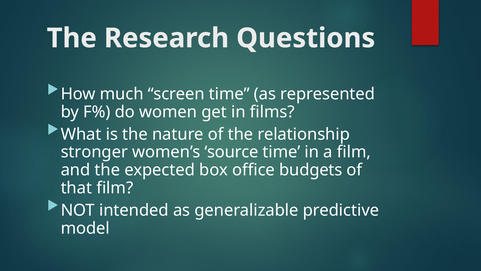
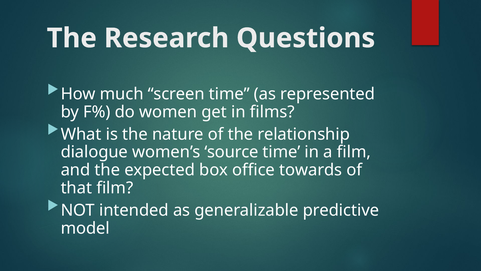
stronger: stronger -> dialogue
budgets: budgets -> towards
